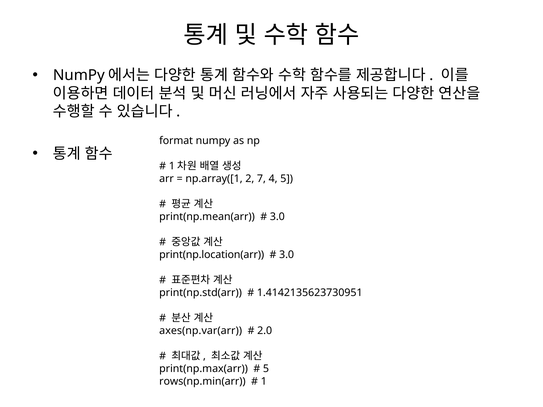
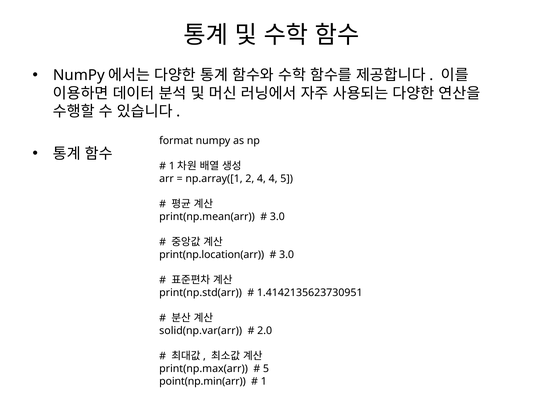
2 7: 7 -> 4
axes(np.var(arr: axes(np.var(arr -> solid(np.var(arr
rows(np.min(arr: rows(np.min(arr -> point(np.min(arr
